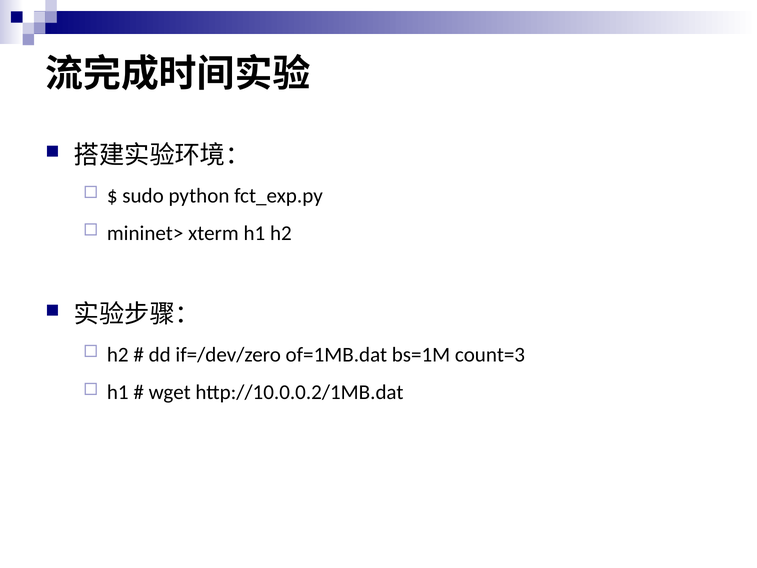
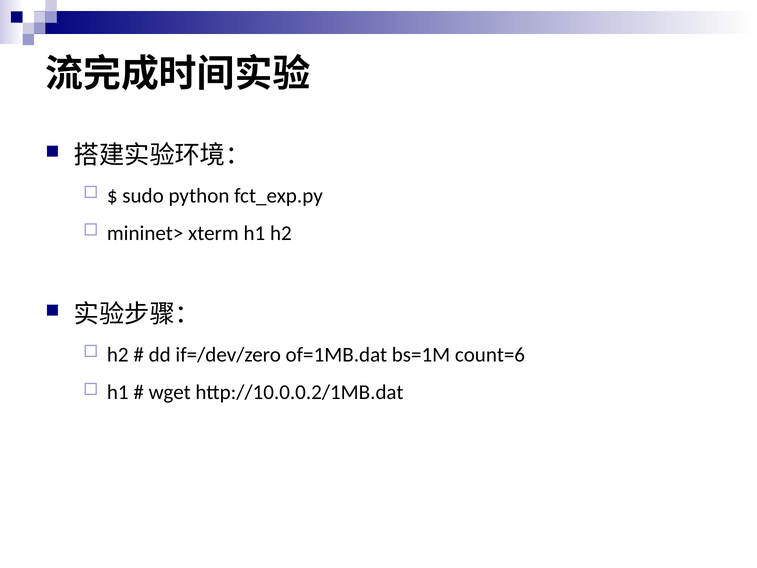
count=3: count=3 -> count=6
